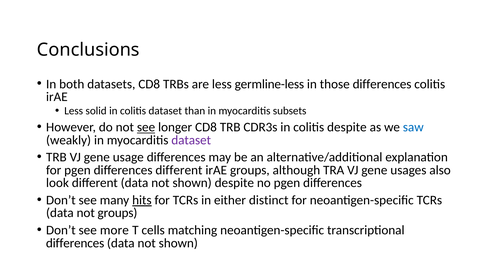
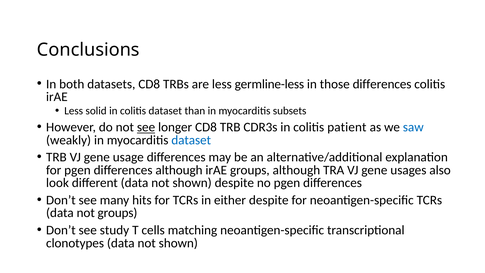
colitis despite: despite -> patient
dataset at (191, 140) colour: purple -> blue
differences different: different -> although
hits underline: present -> none
either distinct: distinct -> despite
more: more -> study
differences at (75, 243): differences -> clonotypes
